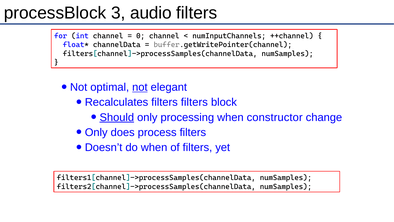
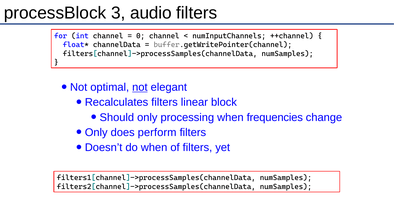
filters filters: filters -> linear
Should underline: present -> none
constructor: constructor -> frequencies
process: process -> perform
